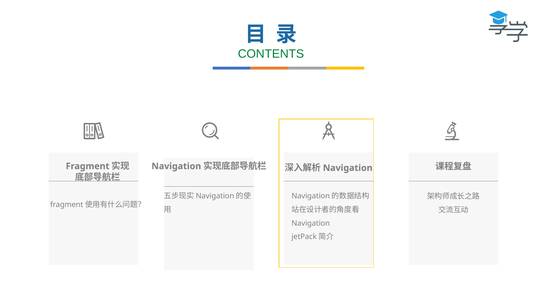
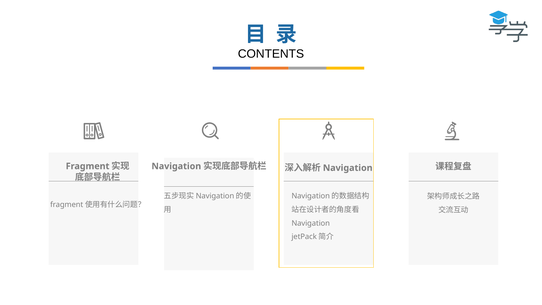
CONTENTS colour: green -> black
